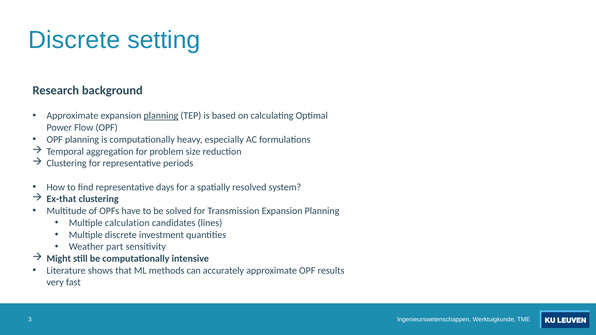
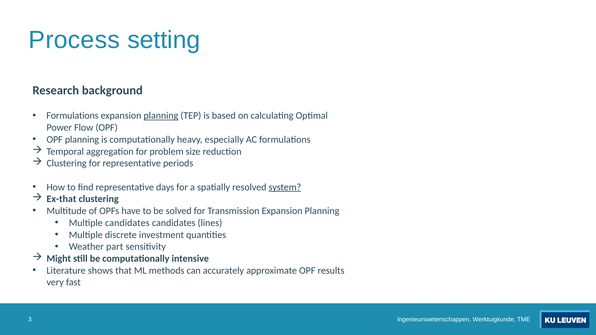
Discrete at (74, 40): Discrete -> Process
Approximate at (72, 116): Approximate -> Formulations
system underline: none -> present
Multiple calculation: calculation -> candidates
